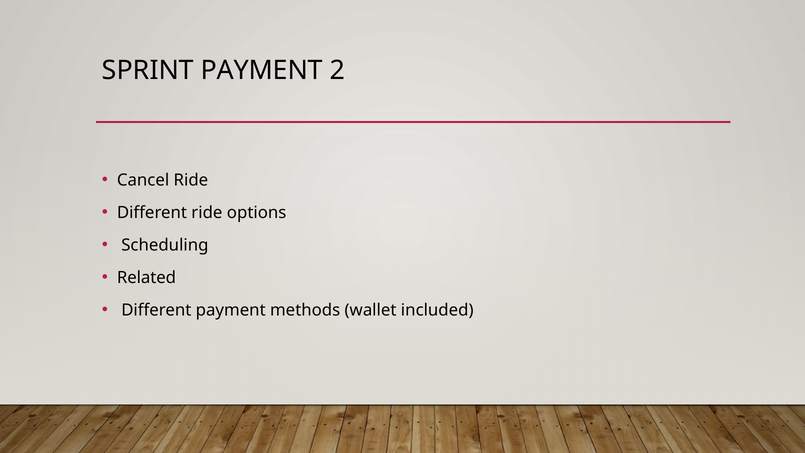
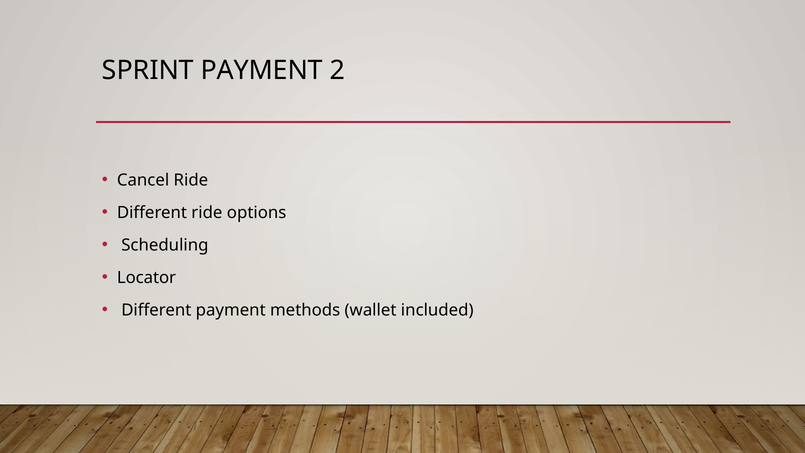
Related: Related -> Locator
